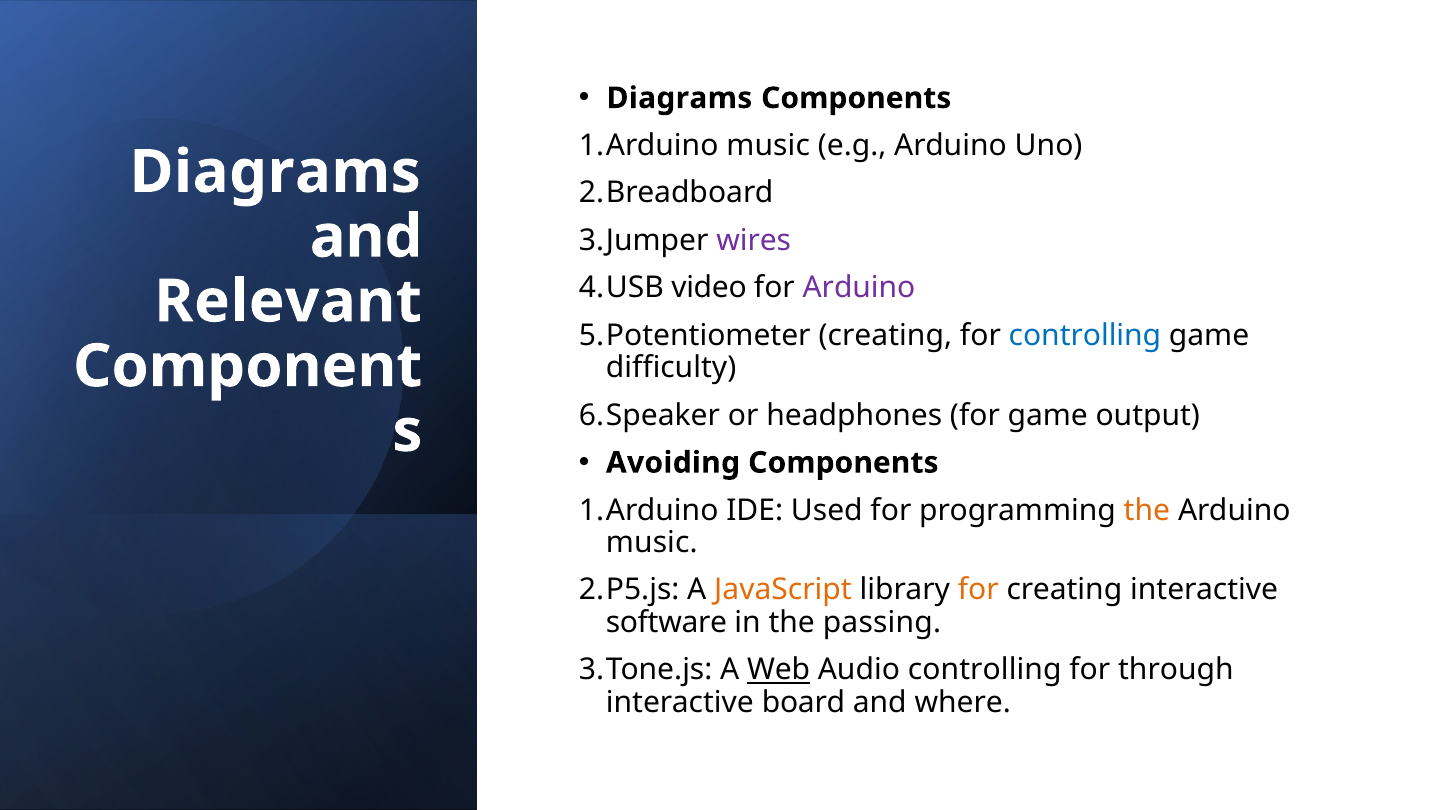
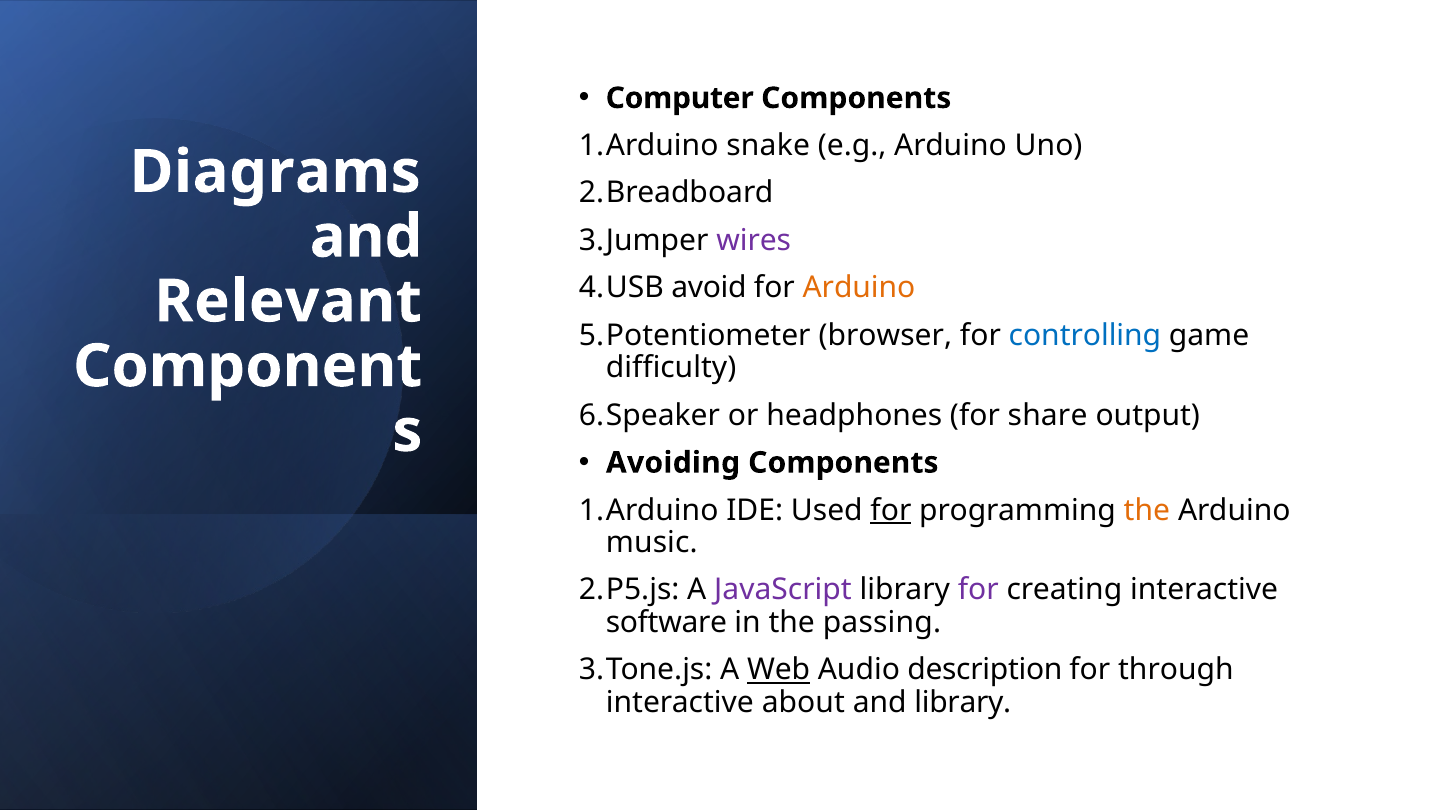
Diagrams at (679, 98): Diagrams -> Computer
music at (768, 146): music -> snake
video: video -> avoid
Arduino at (859, 288) colour: purple -> orange
creating at (885, 335): creating -> browser
for game: game -> share
for at (891, 510) underline: none -> present
JavaScript colour: orange -> purple
for at (978, 590) colour: orange -> purple
Audio controlling: controlling -> description
board: board -> about
and where: where -> library
